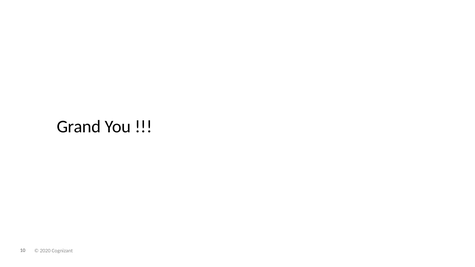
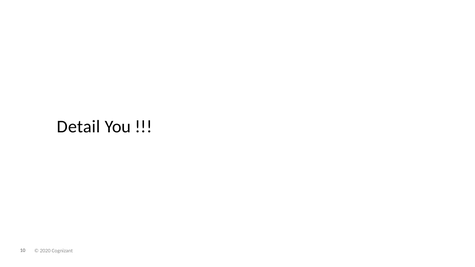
Grand: Grand -> Detail
